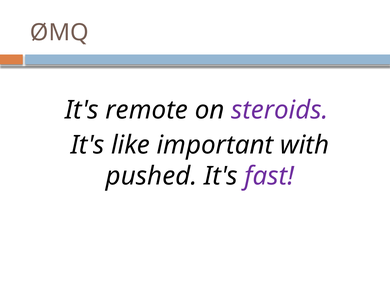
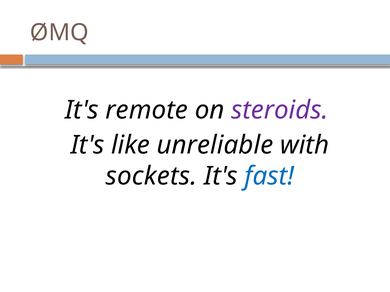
important: important -> unreliable
pushed: pushed -> sockets
fast colour: purple -> blue
